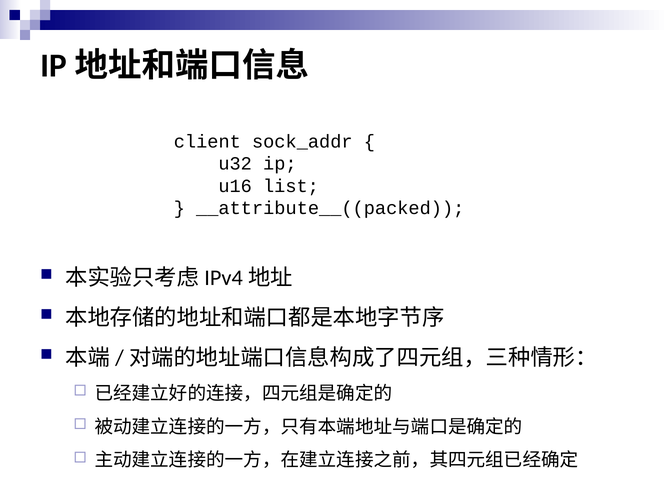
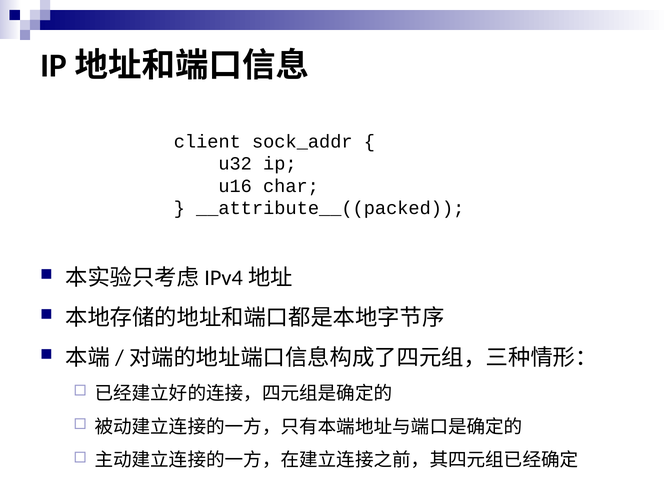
list: list -> char
